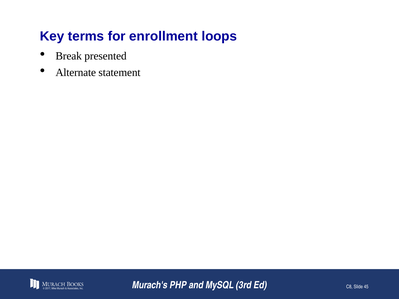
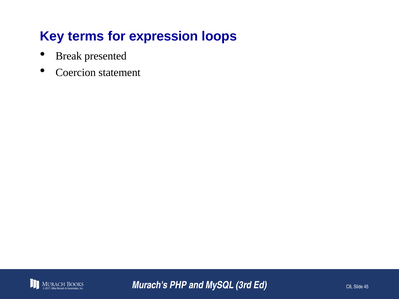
enrollment: enrollment -> expression
Alternate: Alternate -> Coercion
